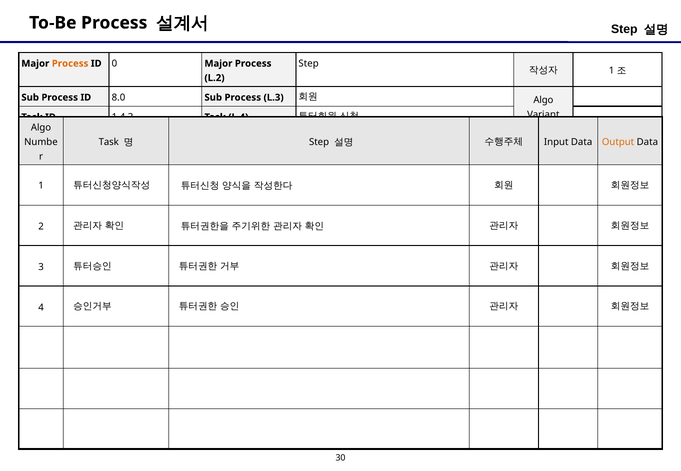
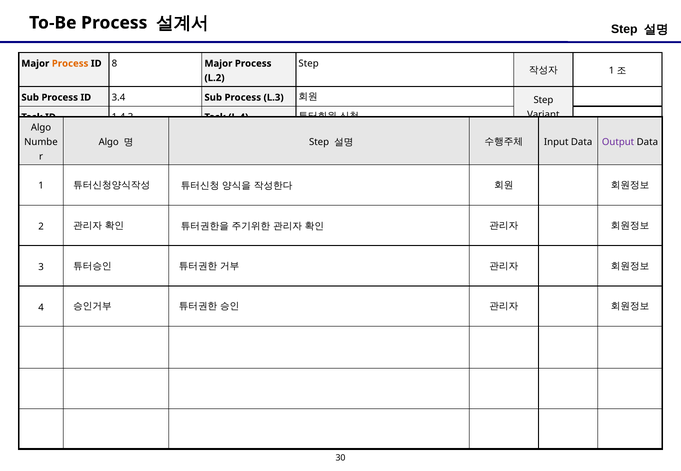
0: 0 -> 8
8.0: 8.0 -> 3.4
Algo at (543, 100): Algo -> Step
Task at (109, 142): Task -> Algo
Output colour: orange -> purple
